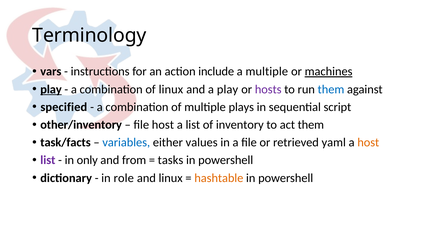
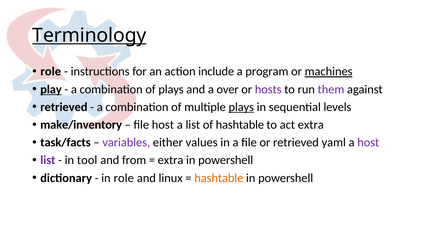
Terminology underline: none -> present
vars at (51, 72): vars -> role
a multiple: multiple -> program
of linux: linux -> plays
a play: play -> over
them at (331, 89) colour: blue -> purple
specified at (64, 107): specified -> retrieved
plays at (241, 107) underline: none -> present
script: script -> levels
other/inventory: other/inventory -> make/inventory
of inventory: inventory -> hashtable
act them: them -> extra
variables colour: blue -> purple
host at (368, 143) colour: orange -> purple
only: only -> tool
tasks at (171, 161): tasks -> extra
